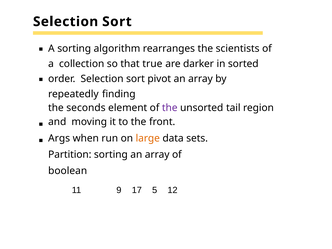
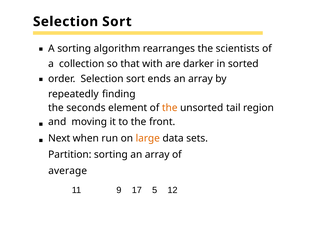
true: true -> with
pivot: pivot -> ends
the at (170, 108) colour: purple -> orange
Args: Args -> Next
boolean: boolean -> average
